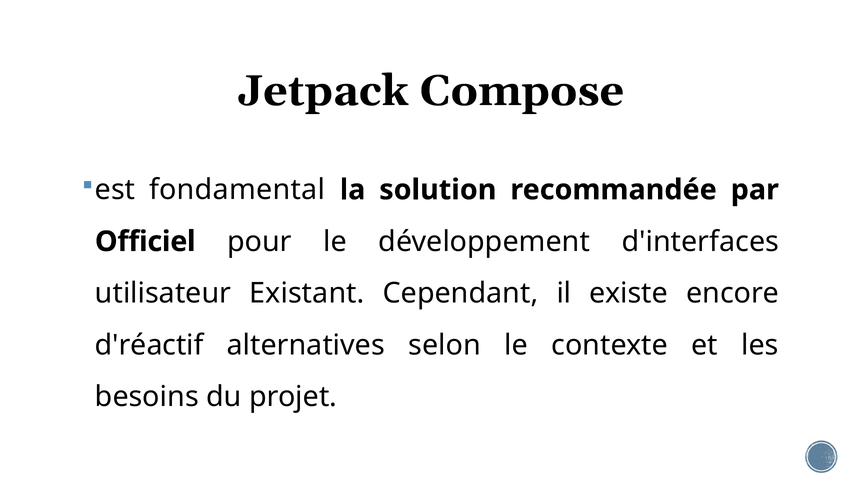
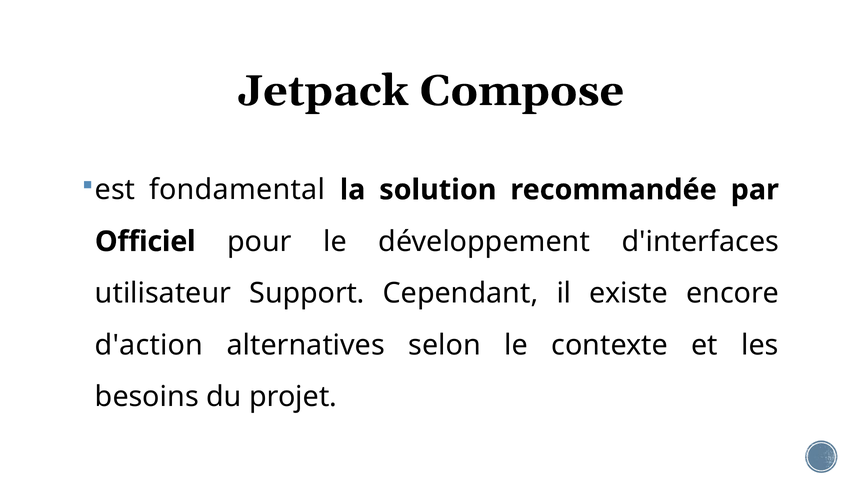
Existant: Existant -> Support
d'réactif: d'réactif -> d'action
